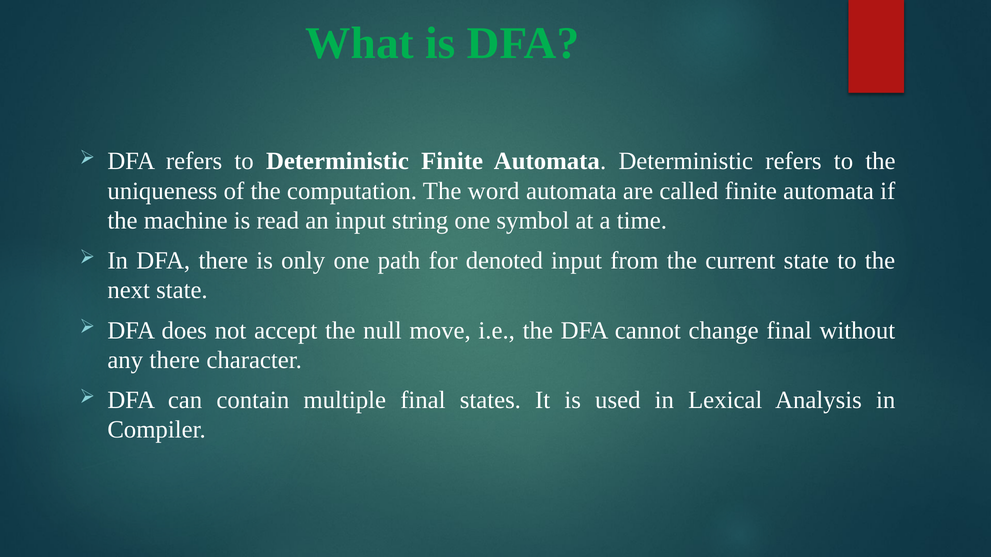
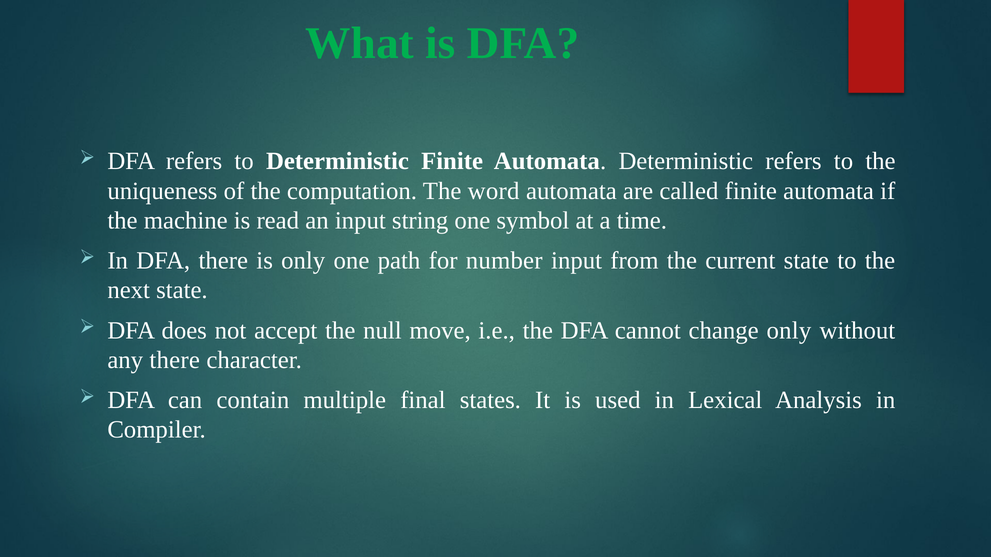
denoted: denoted -> number
change final: final -> only
